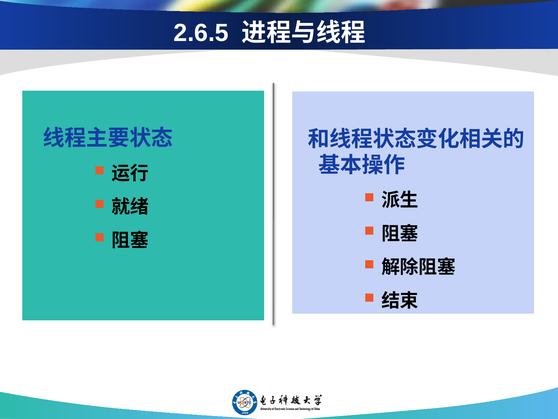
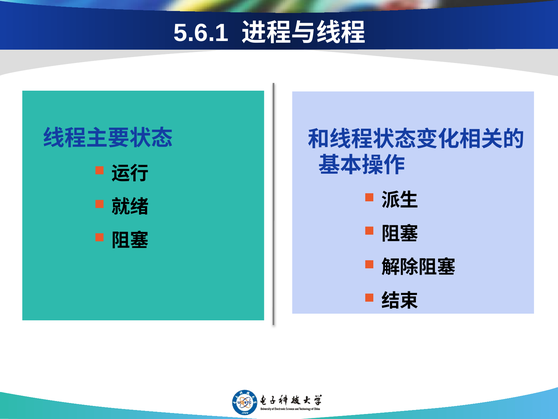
2.6.5: 2.6.5 -> 5.6.1
